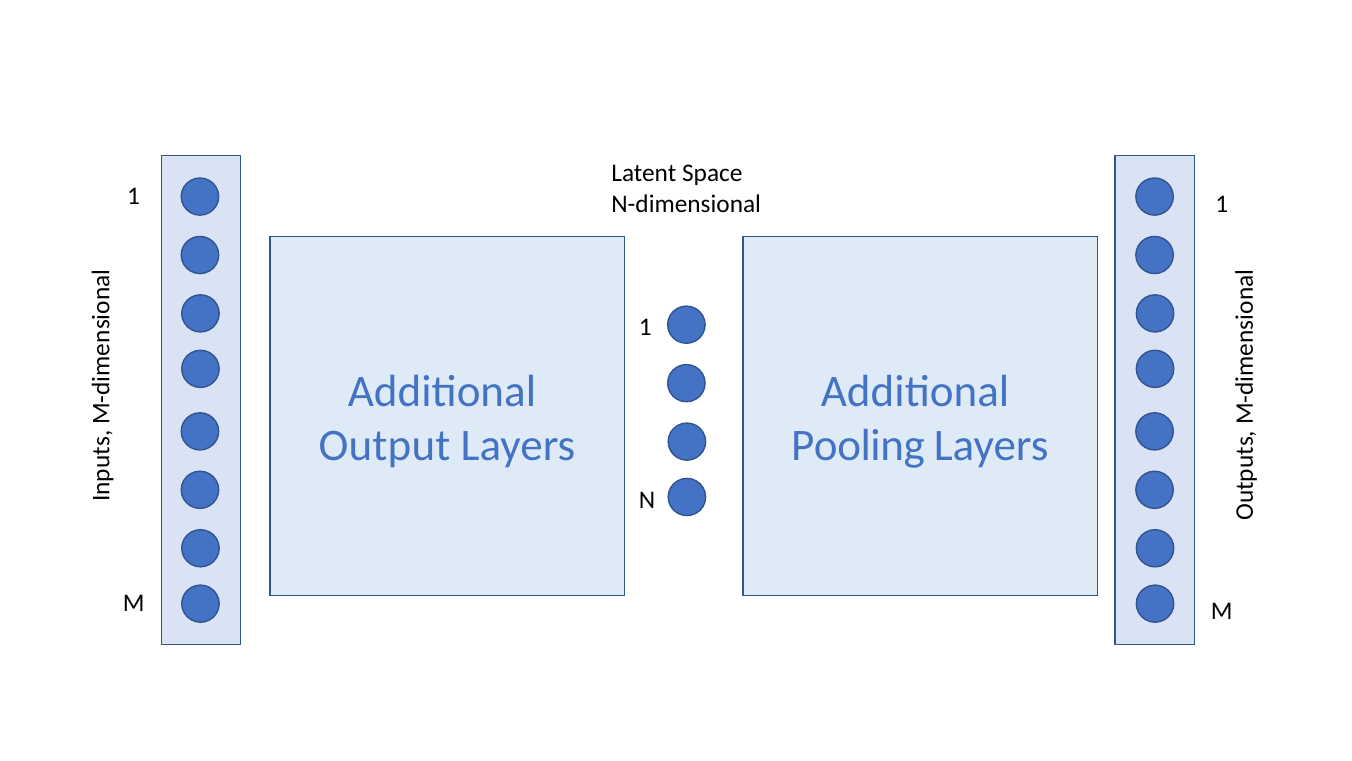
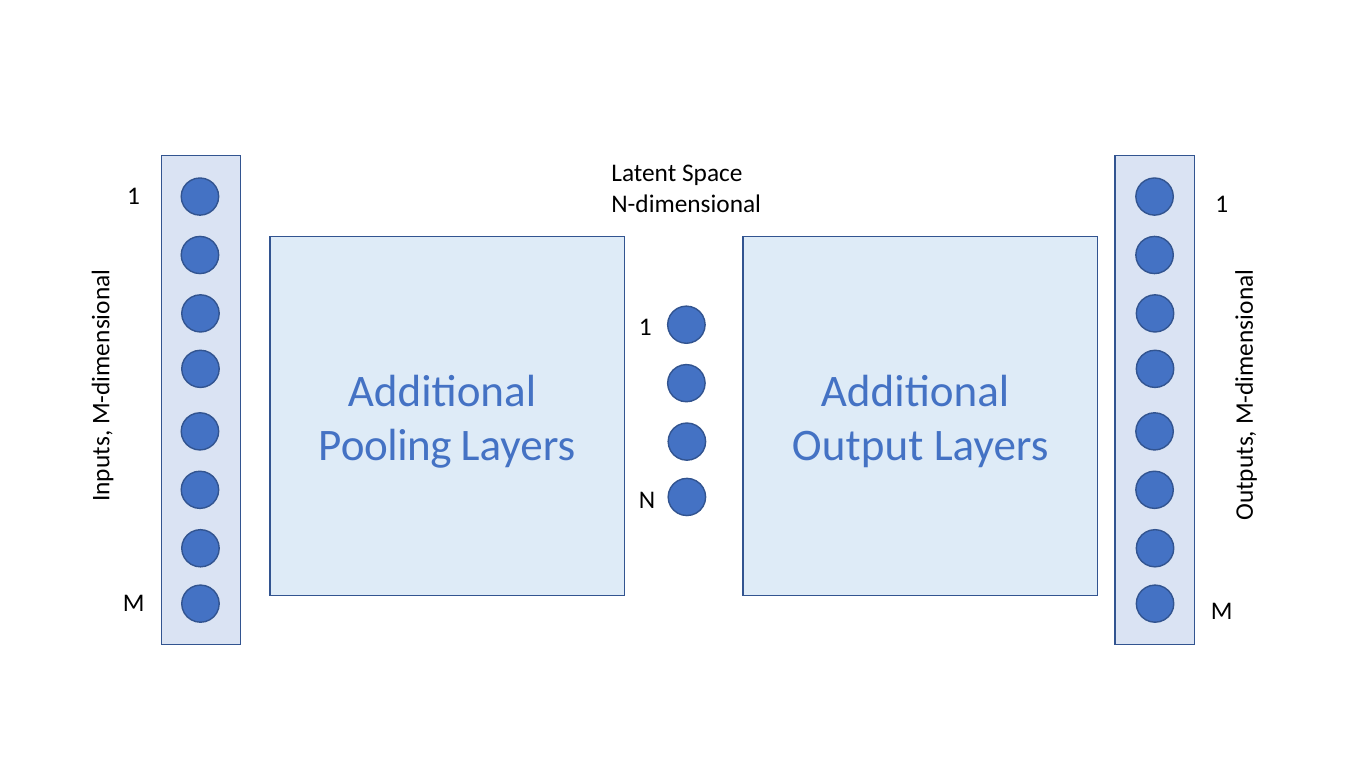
Output: Output -> Pooling
Pooling: Pooling -> Output
